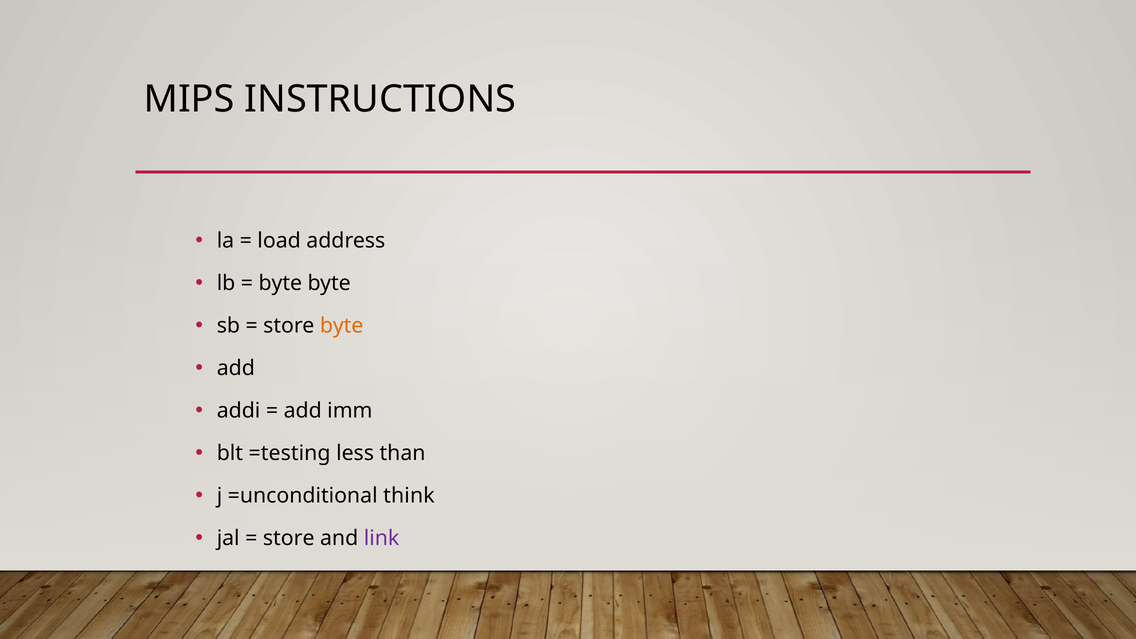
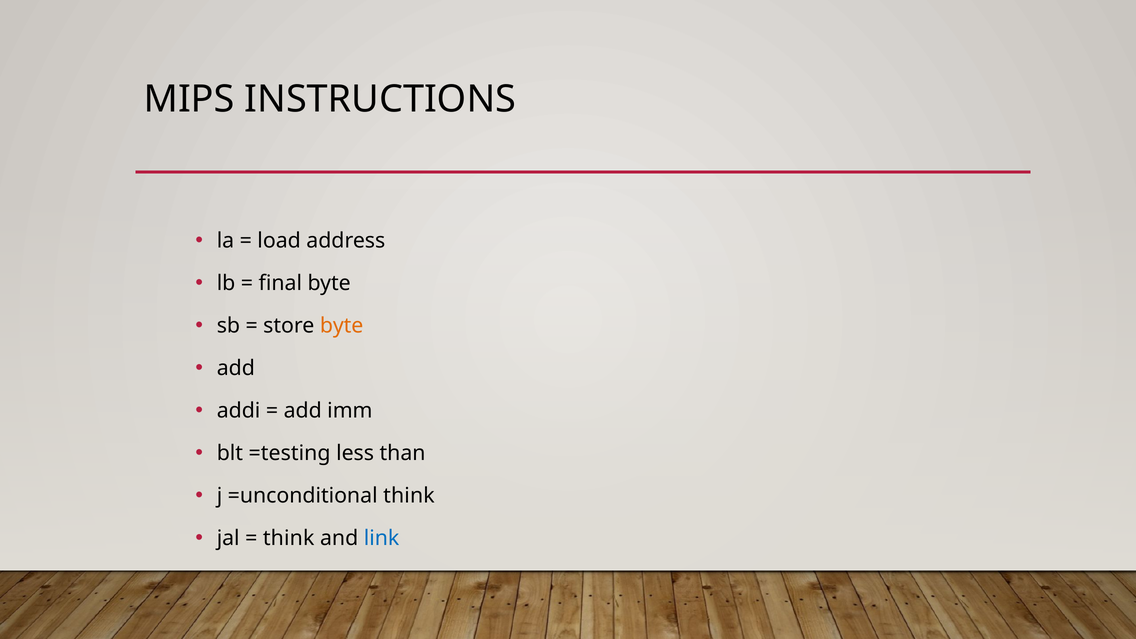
byte at (280, 283): byte -> final
store at (289, 538): store -> think
link colour: purple -> blue
